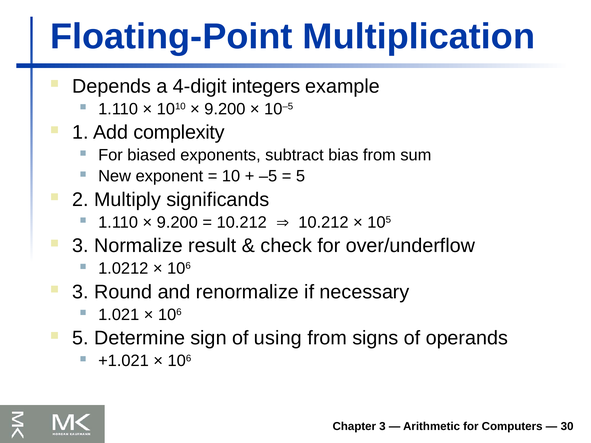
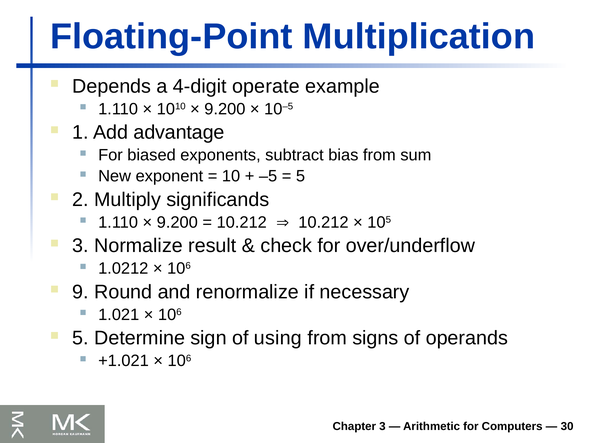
integers: integers -> operate
complexity: complexity -> advantage
3 at (81, 292): 3 -> 9
